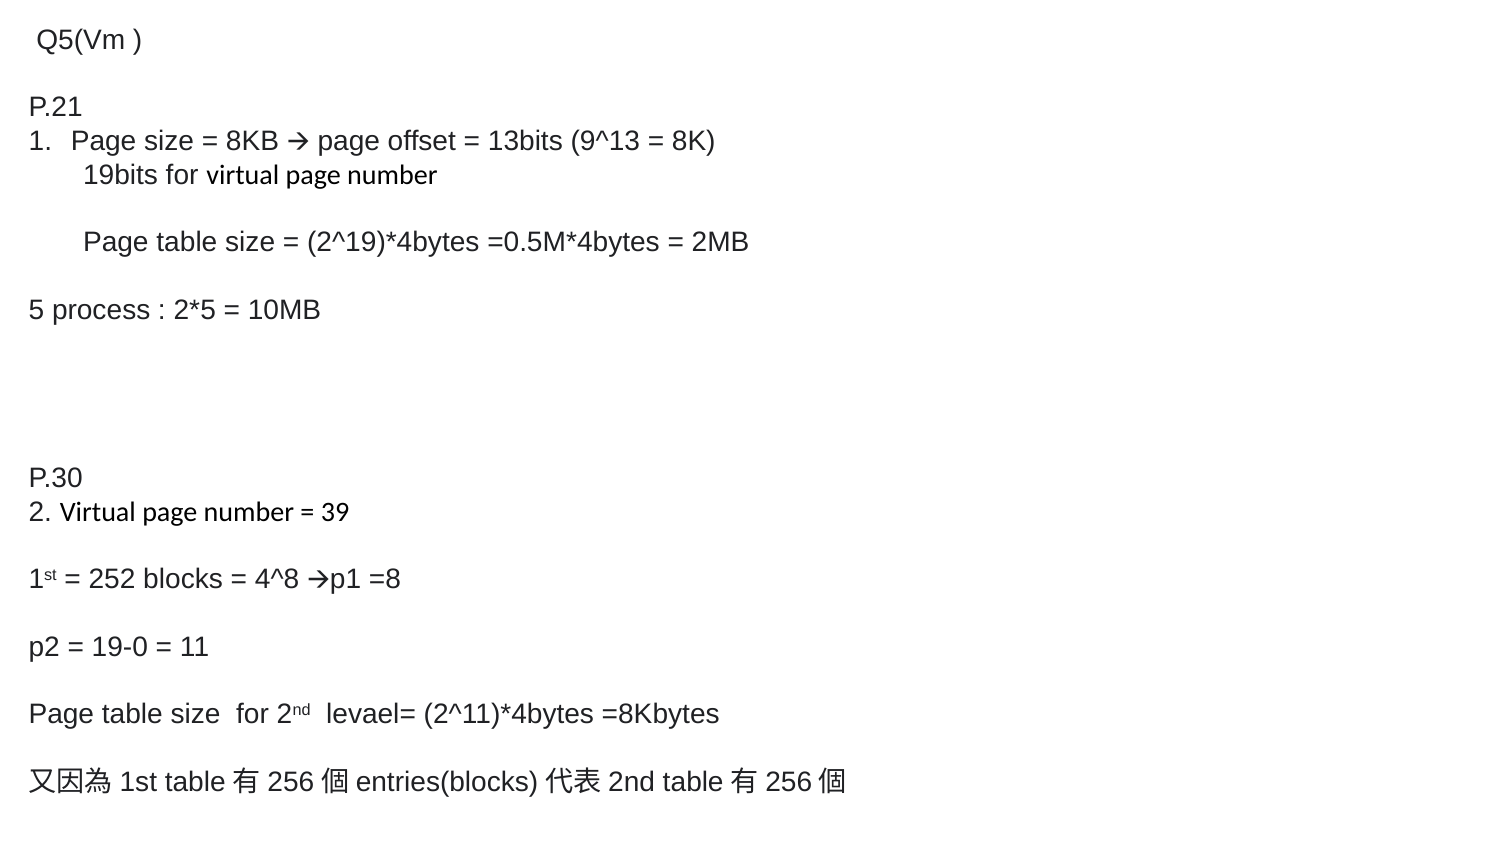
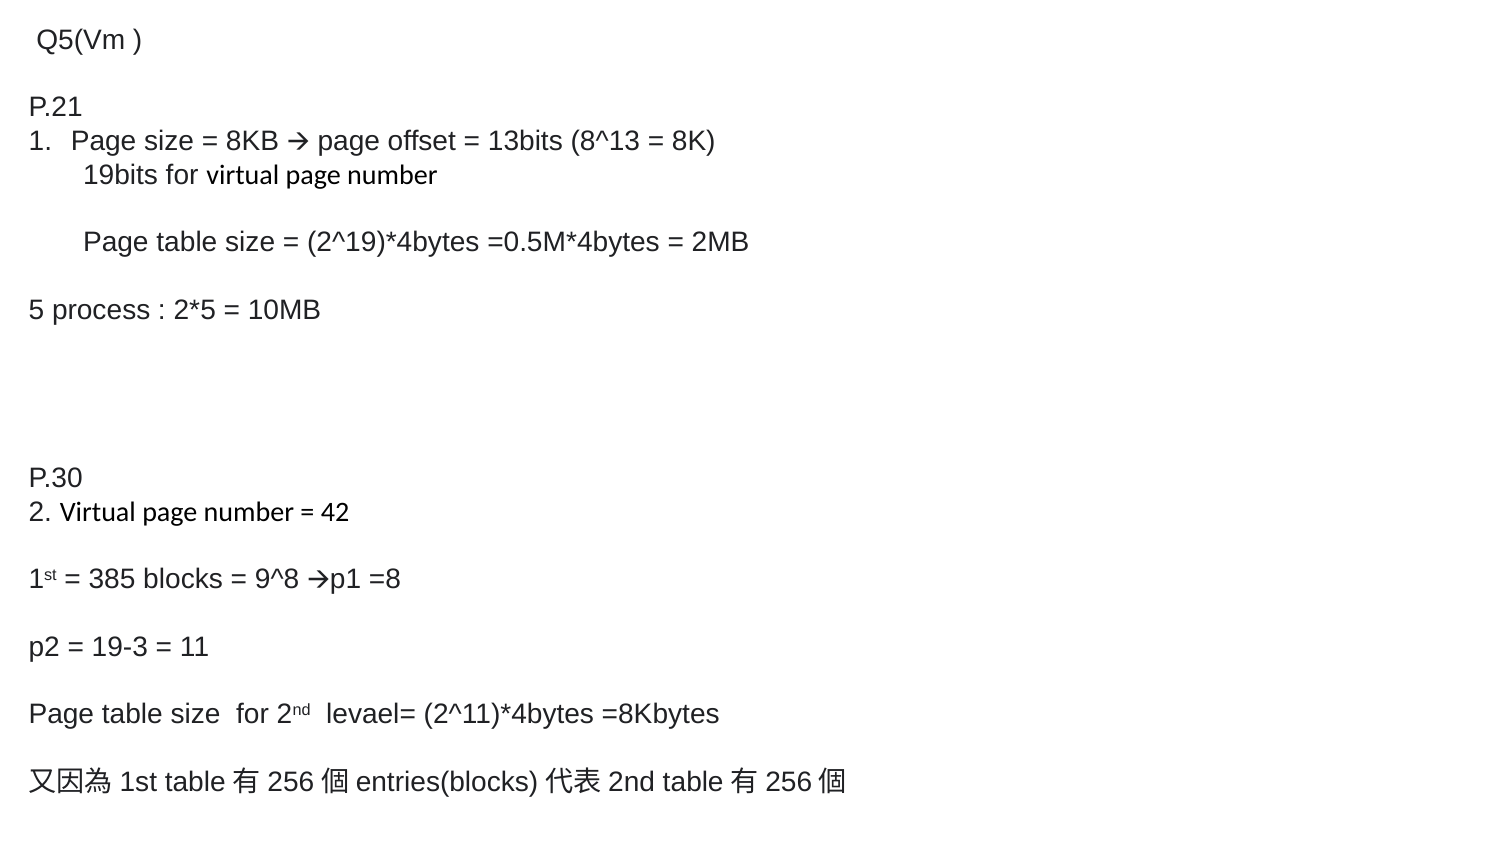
9^13: 9^13 -> 8^13
39: 39 -> 42
252: 252 -> 385
4^8: 4^8 -> 9^8
19-0: 19-0 -> 19-3
